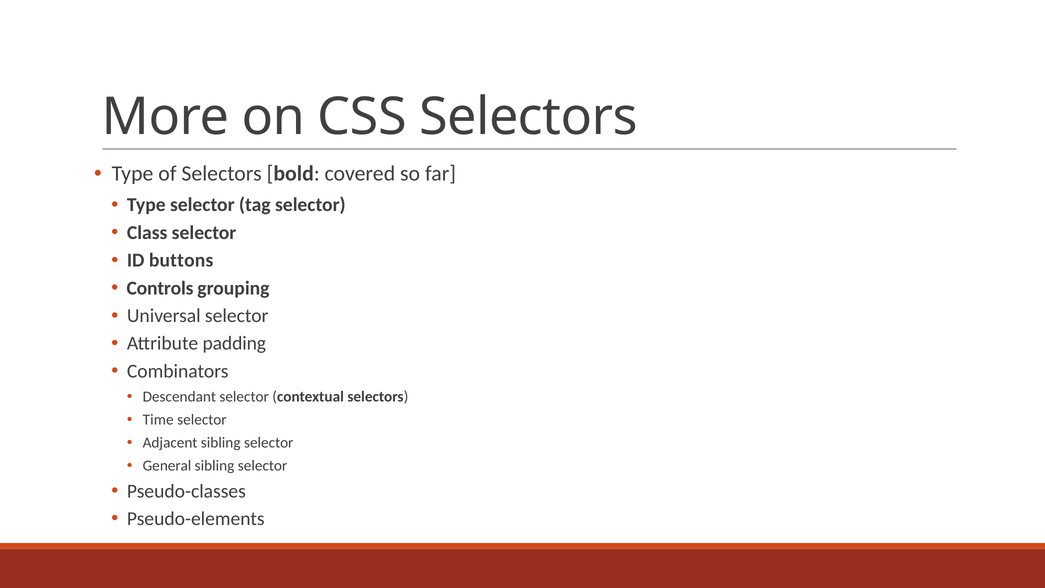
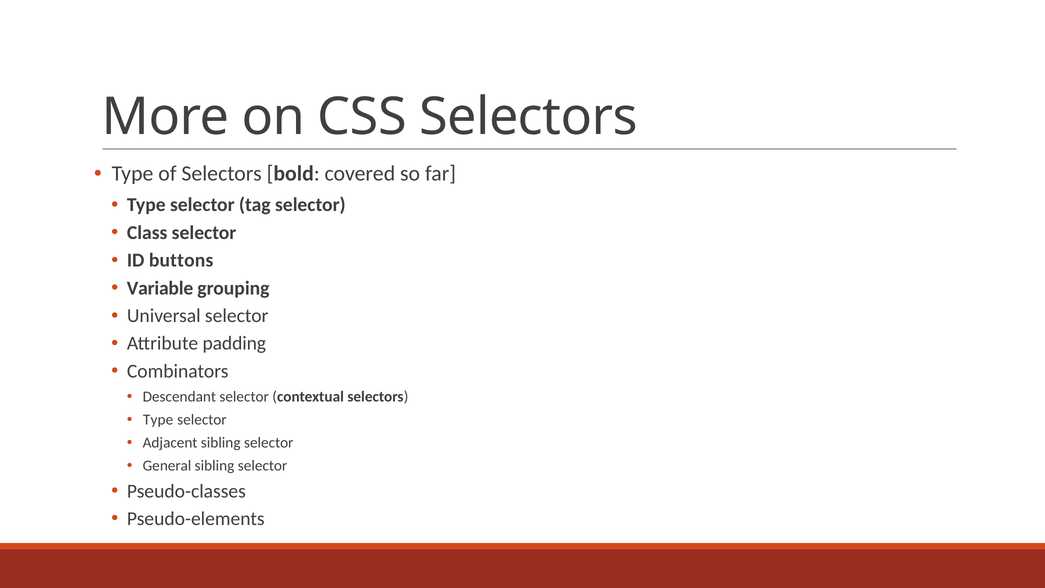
Controls: Controls -> Variable
Time at (158, 419): Time -> Type
